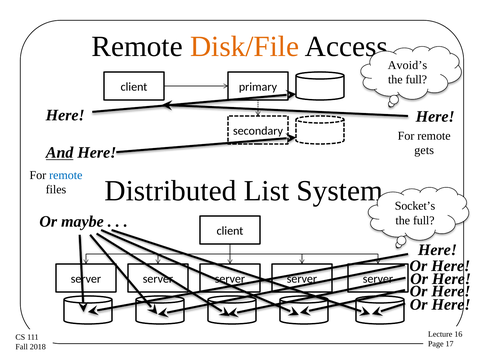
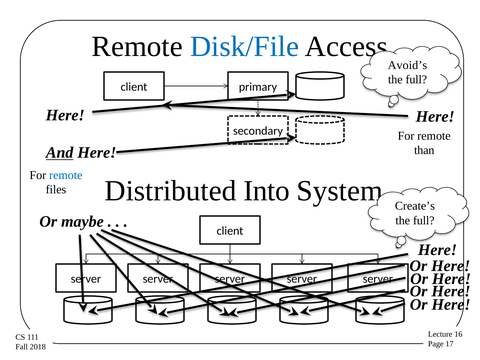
Disk/File colour: orange -> blue
gets: gets -> than
List: List -> Into
Socket’s: Socket’s -> Create’s
